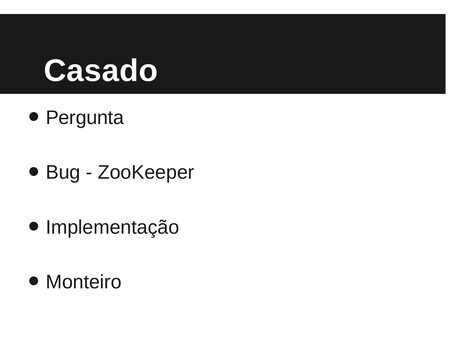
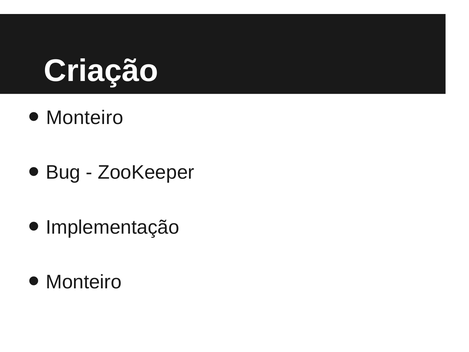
Casado: Casado -> Criação
Pergunta at (85, 118): Pergunta -> Monteiro
